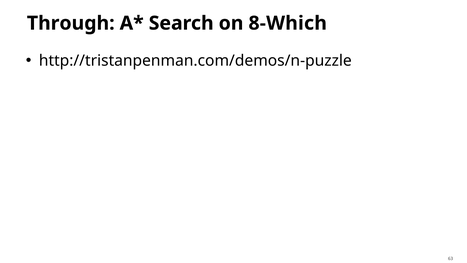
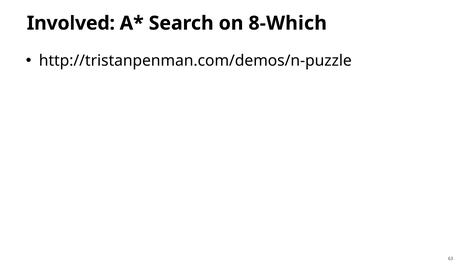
Through: Through -> Involved
